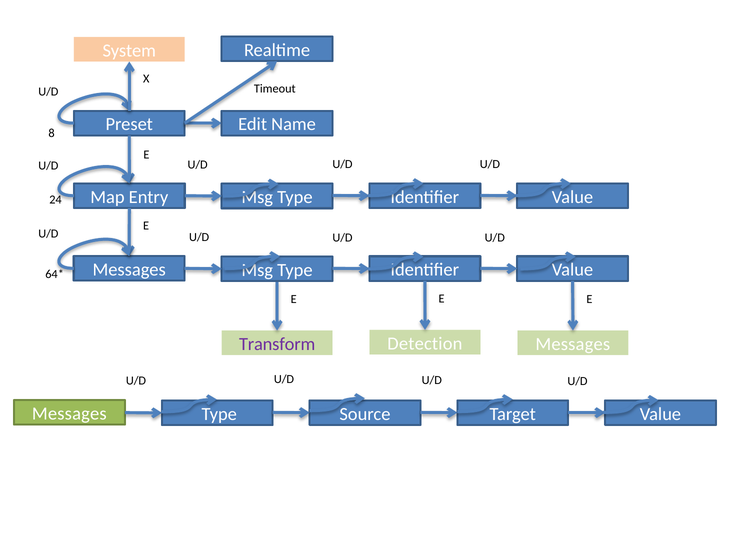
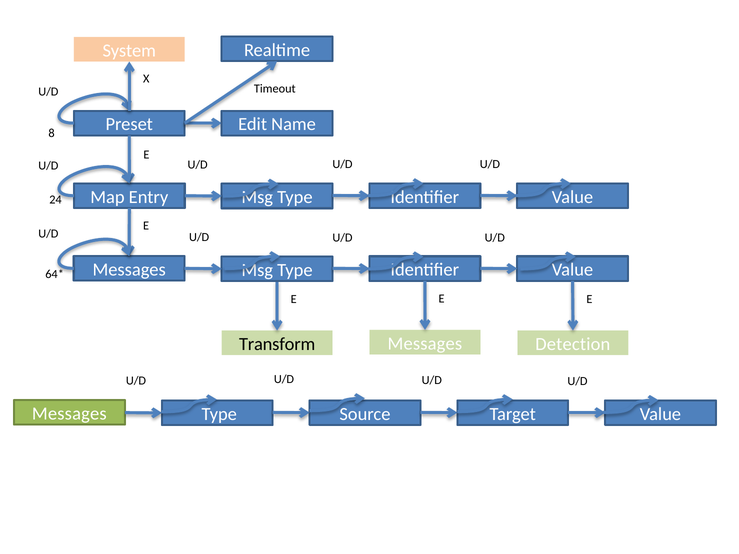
Detection at (425, 344): Detection -> Messages
Transform colour: purple -> black
Messages at (573, 344): Messages -> Detection
